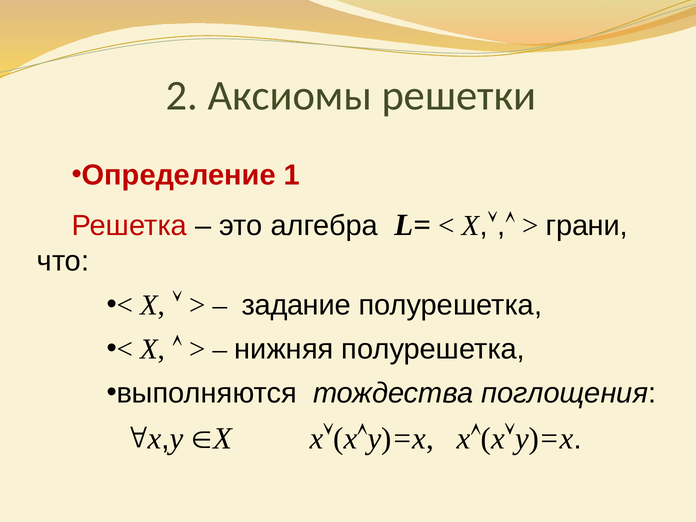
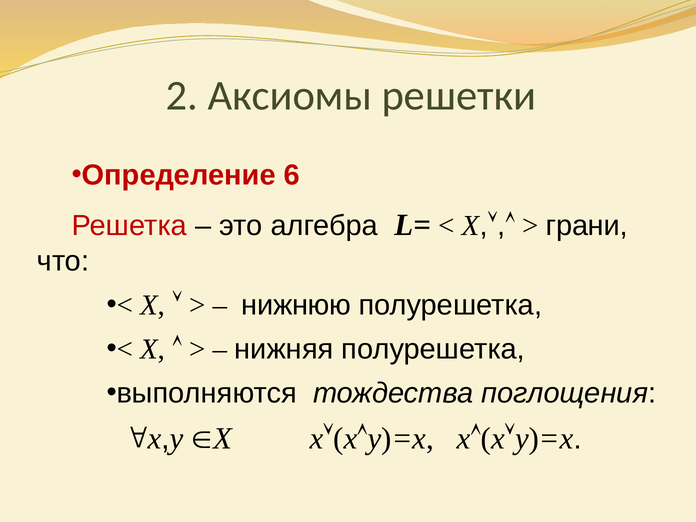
1: 1 -> 6
задание: задание -> нижнюю
